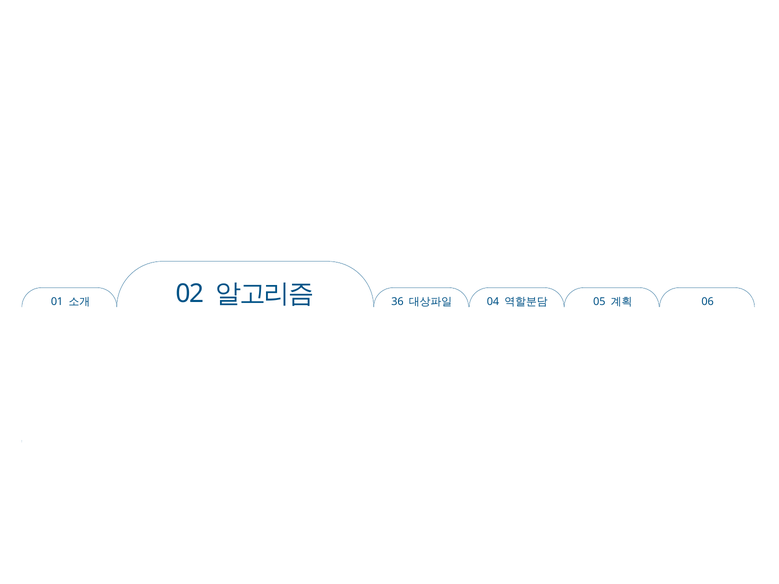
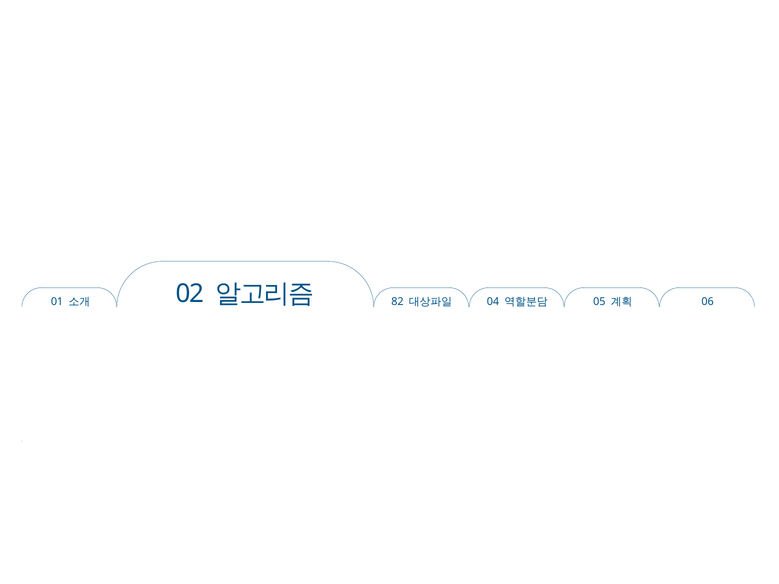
36: 36 -> 82
